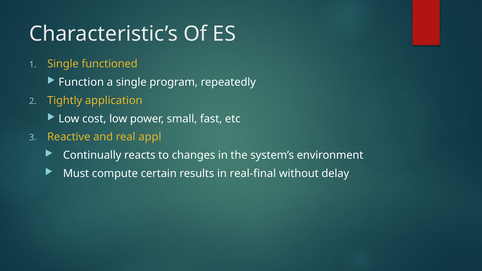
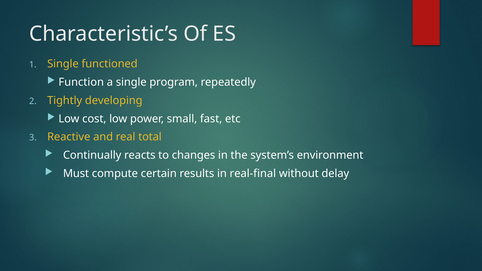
application: application -> developing
appl: appl -> total
